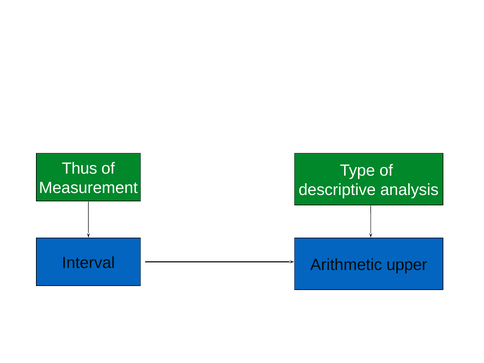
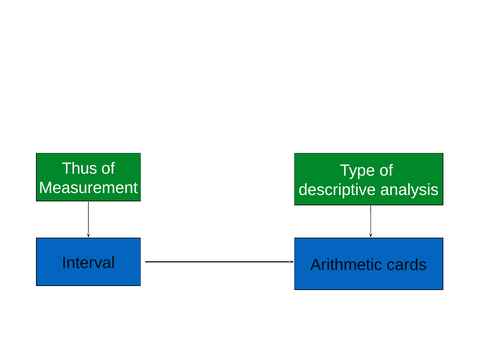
upper: upper -> cards
